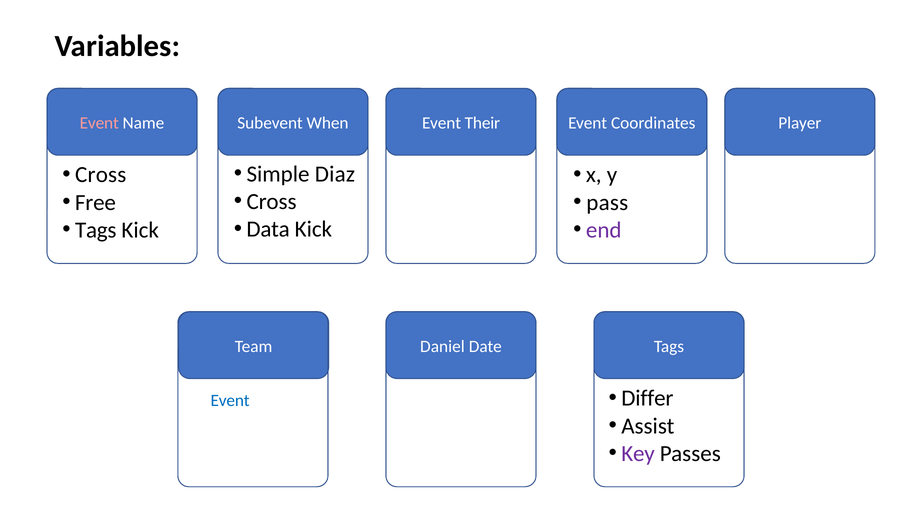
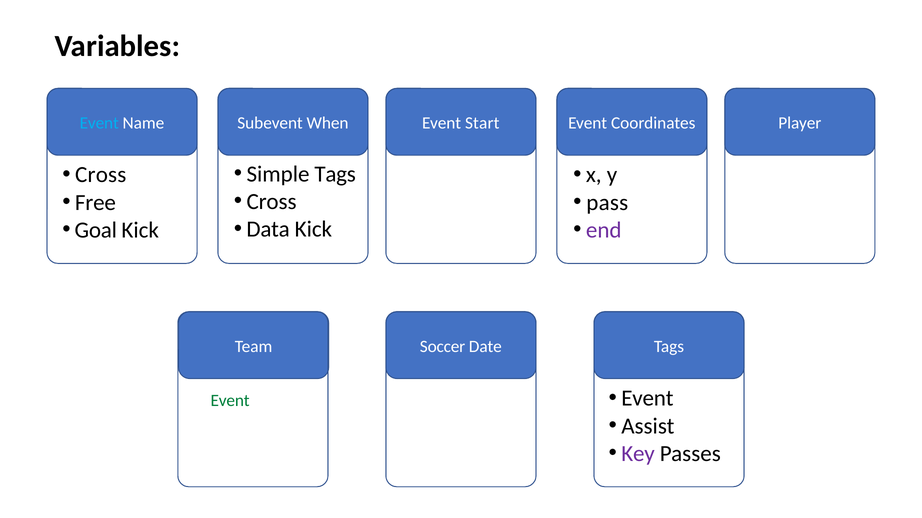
Event at (99, 123) colour: pink -> light blue
Their: Their -> Start
Simple Diaz: Diaz -> Tags
Tags at (96, 230): Tags -> Goal
Daniel: Daniel -> Soccer
Differ at (647, 399): Differ -> Event
Event at (230, 401) colour: blue -> green
